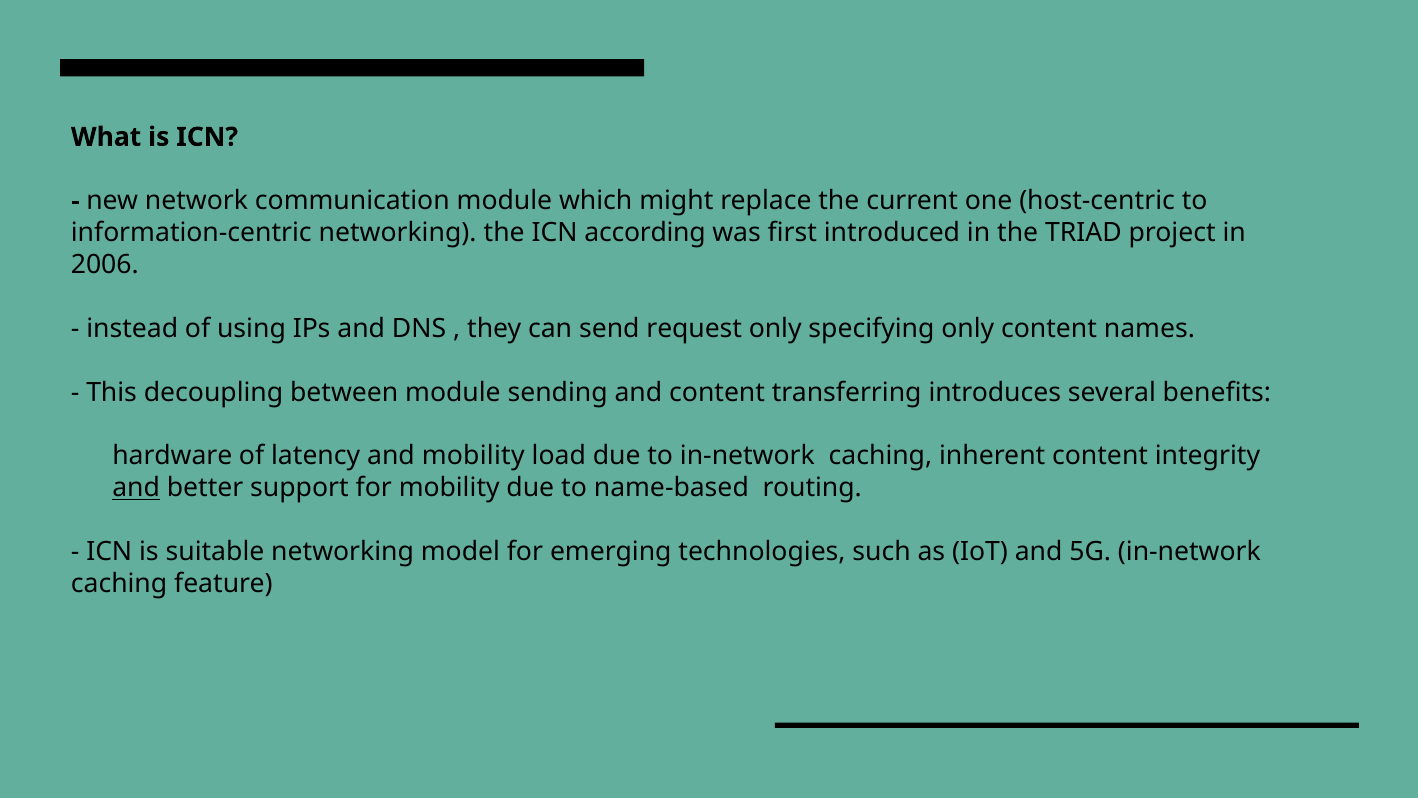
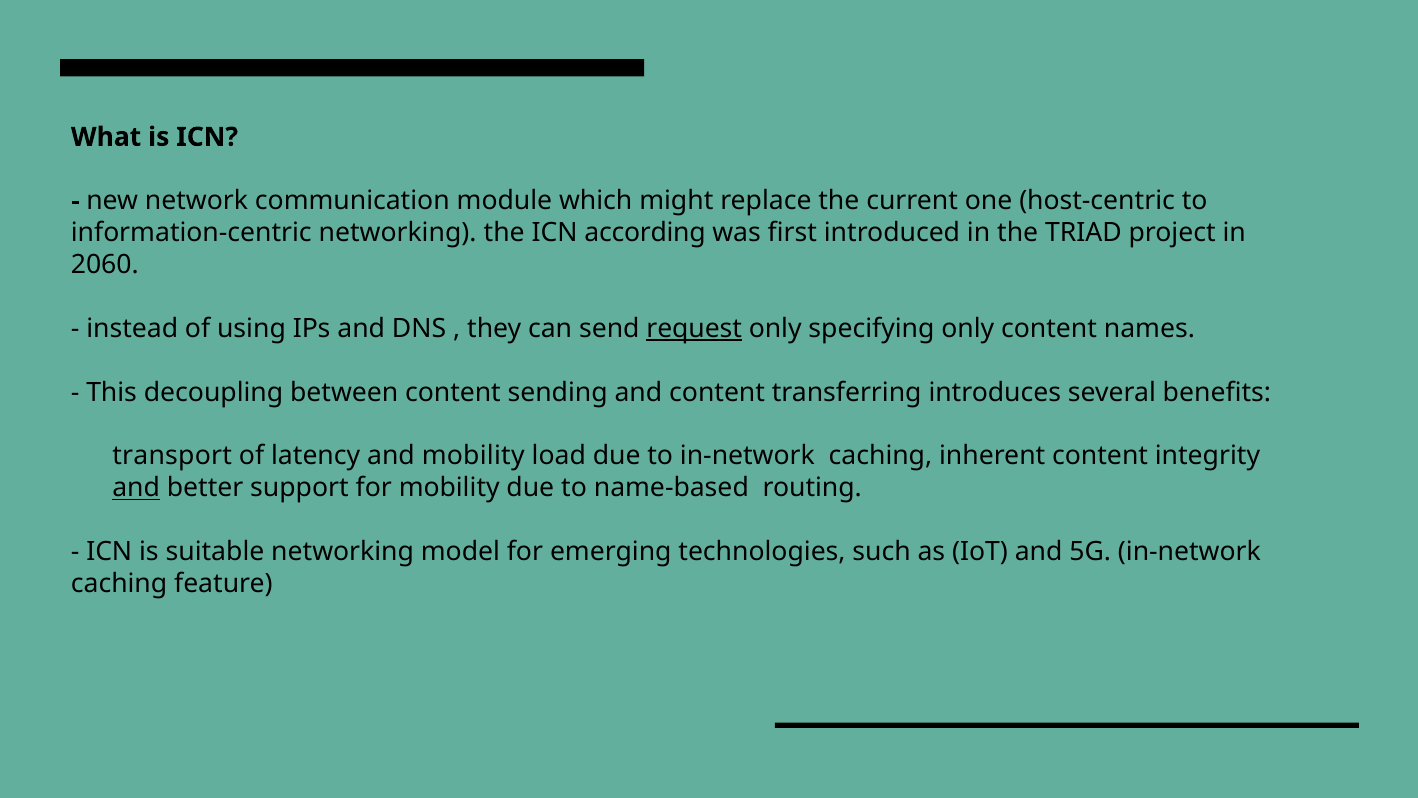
2006: 2006 -> 2060
request underline: none -> present
between module: module -> content
hardware: hardware -> transport
